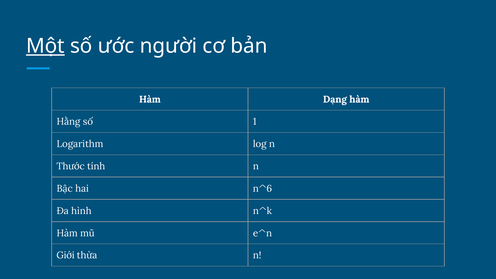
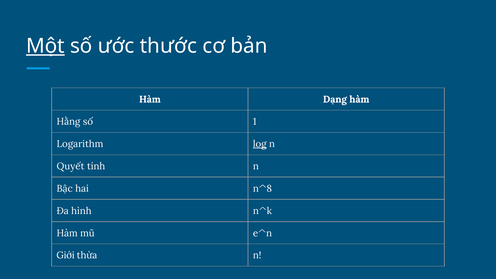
người: người -> thước
log underline: none -> present
Thước: Thước -> Quyết
n^6: n^6 -> n^8
